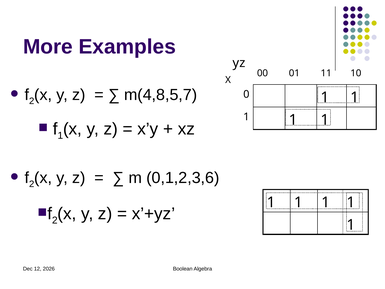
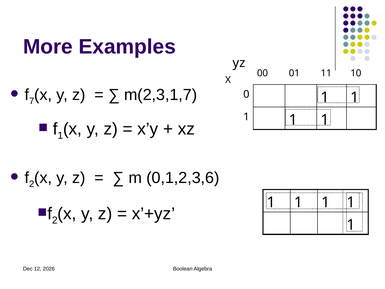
2 at (32, 101): 2 -> 7
m(4,8,5,7: m(4,8,5,7 -> m(2,3,1,7
